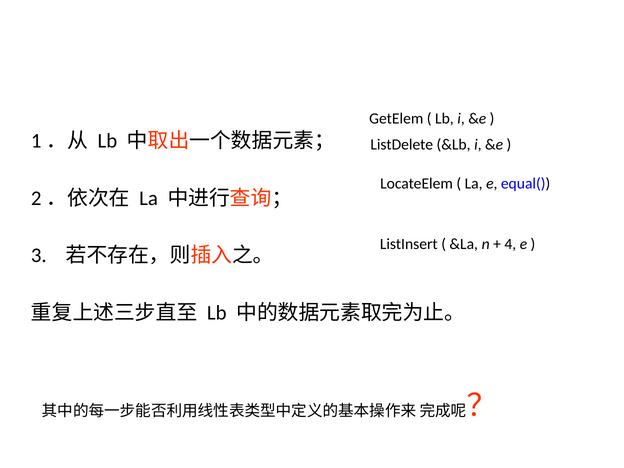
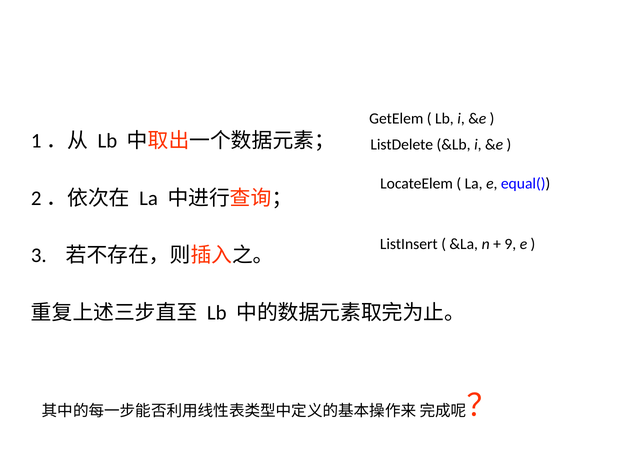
4: 4 -> 9
